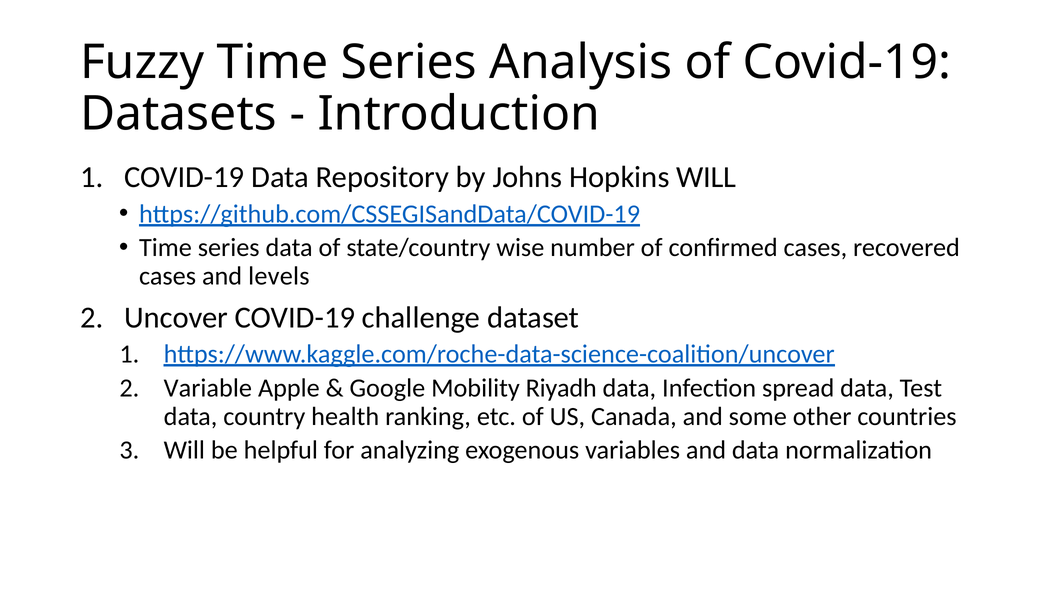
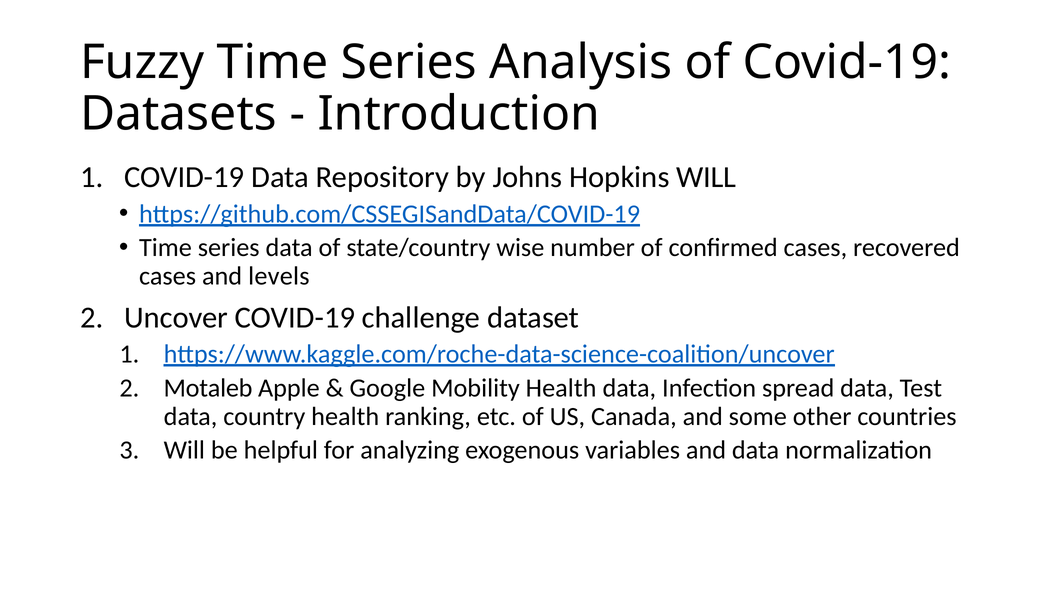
Variable: Variable -> Motaleb
Mobility Riyadh: Riyadh -> Health
